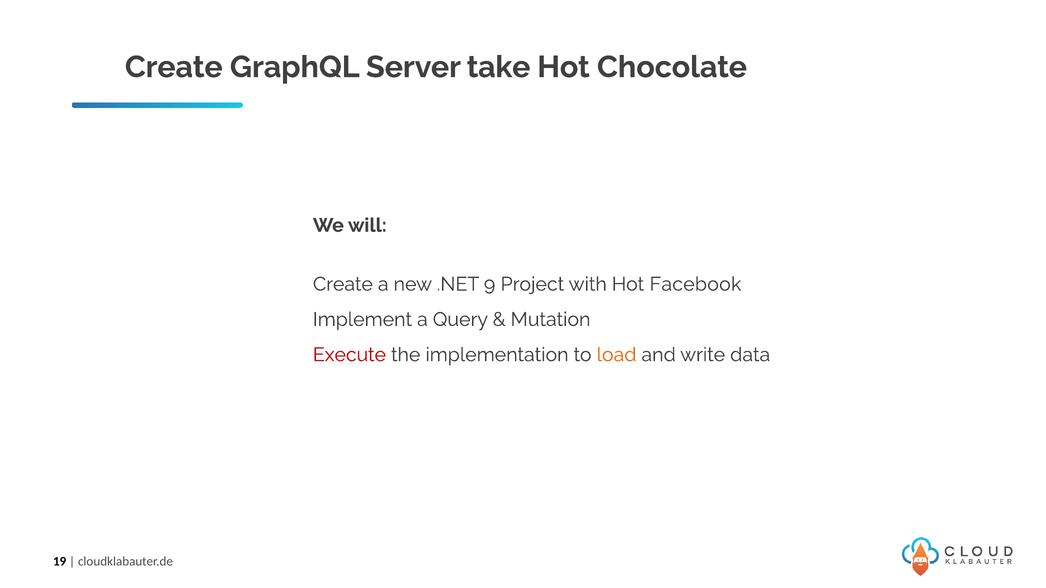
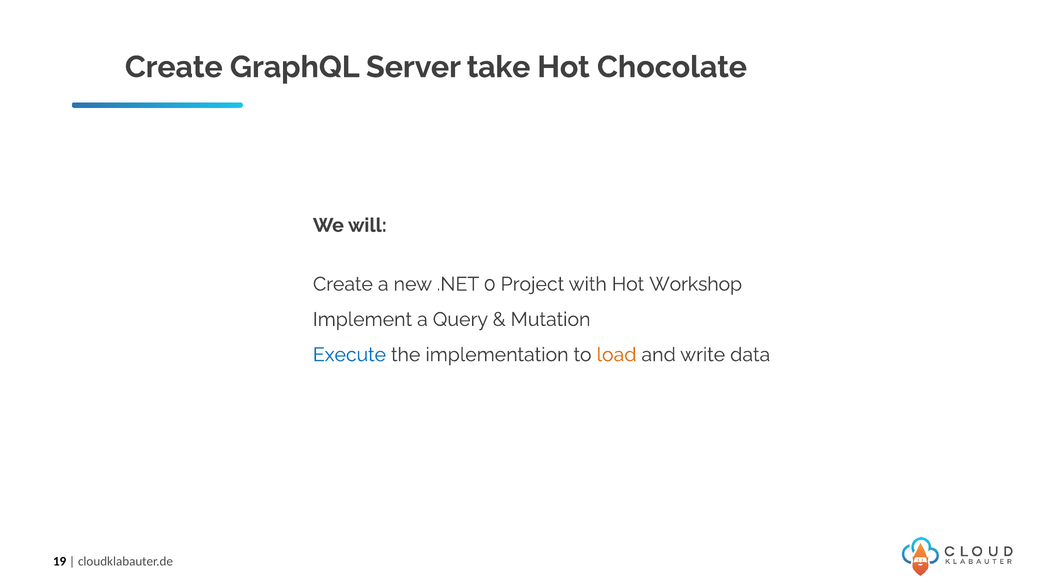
9: 9 -> 0
Facebook: Facebook -> Workshop
Execute colour: red -> blue
